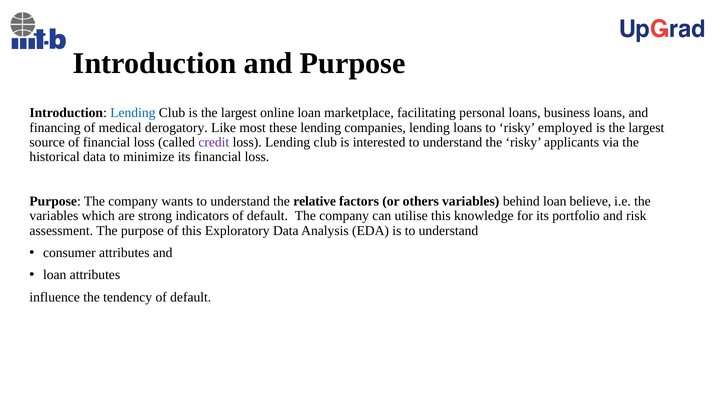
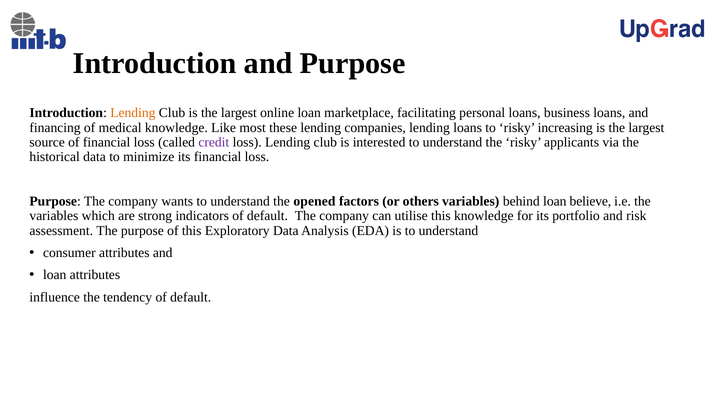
Lending at (133, 113) colour: blue -> orange
medical derogatory: derogatory -> knowledge
employed: employed -> increasing
relative: relative -> opened
